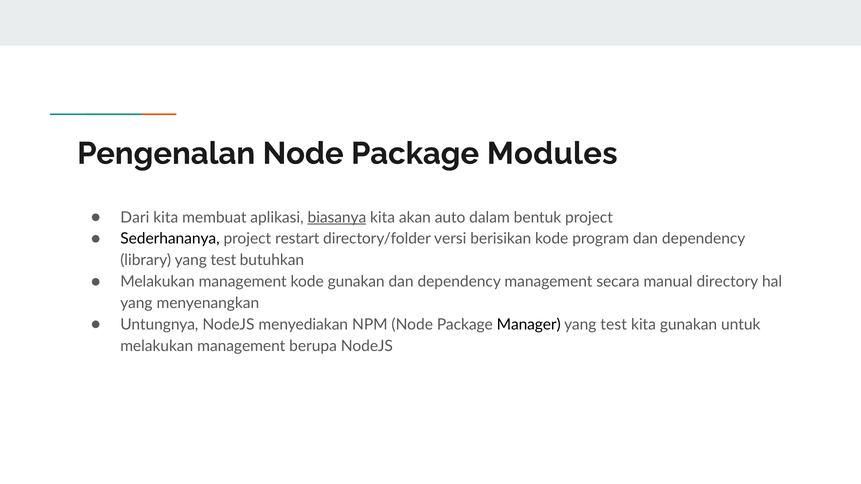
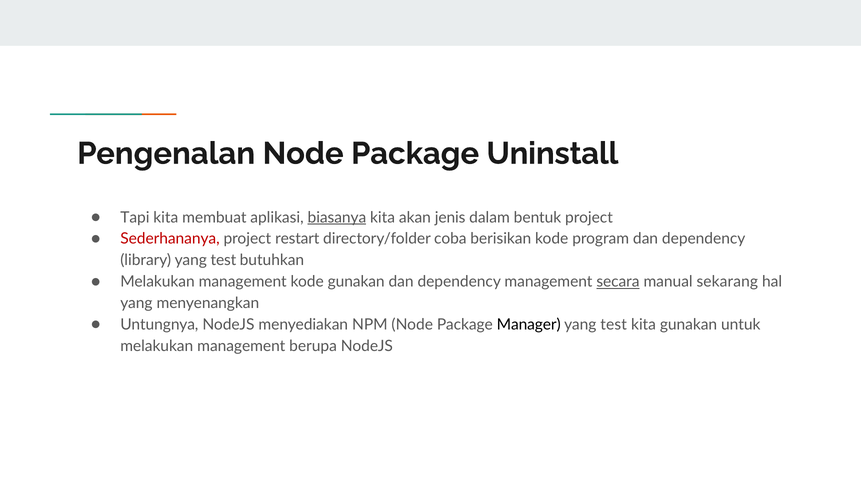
Modules: Modules -> Uninstall
Dari: Dari -> Tapi
auto: auto -> jenis
Sederhananya colour: black -> red
versi: versi -> coba
secara underline: none -> present
directory: directory -> sekarang
